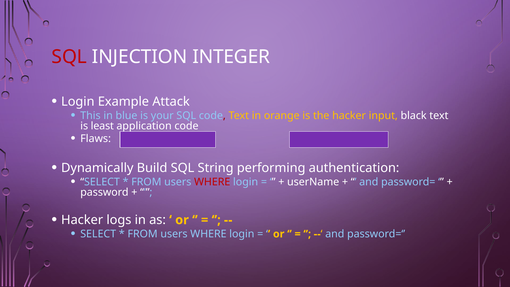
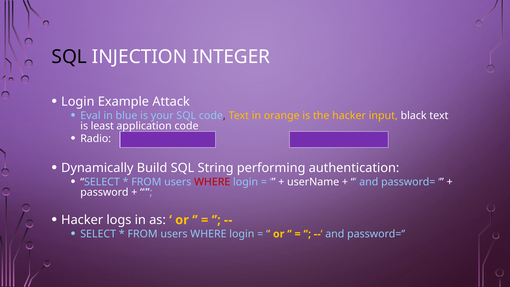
SQL at (69, 57) colour: red -> black
This: This -> Eval
Flaws: Flaws -> Radio
